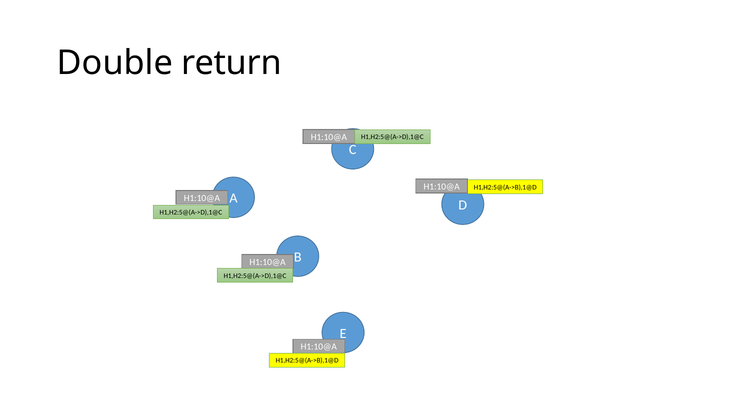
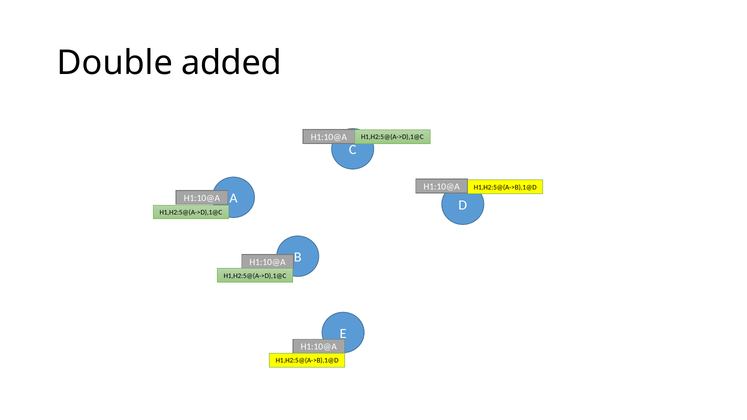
return: return -> added
